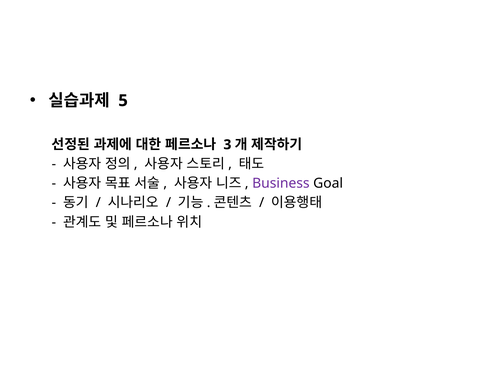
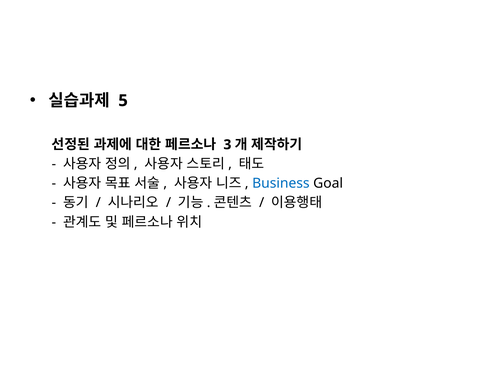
Business colour: purple -> blue
